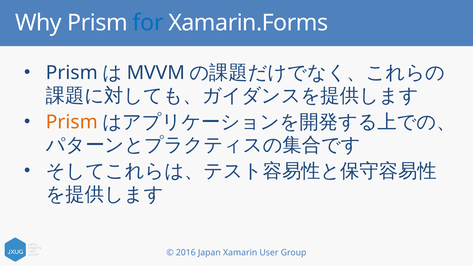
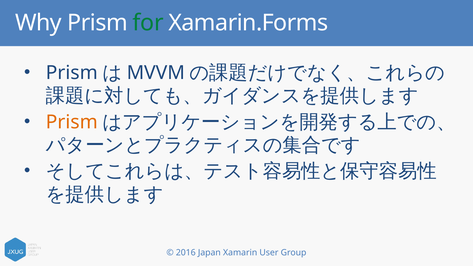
for colour: blue -> green
